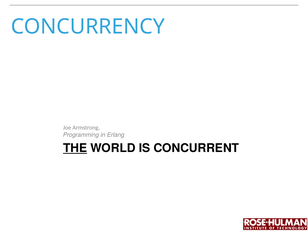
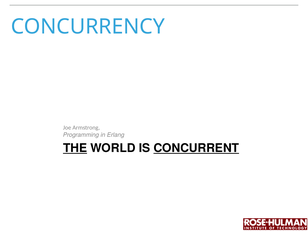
CONCURRENT underline: none -> present
